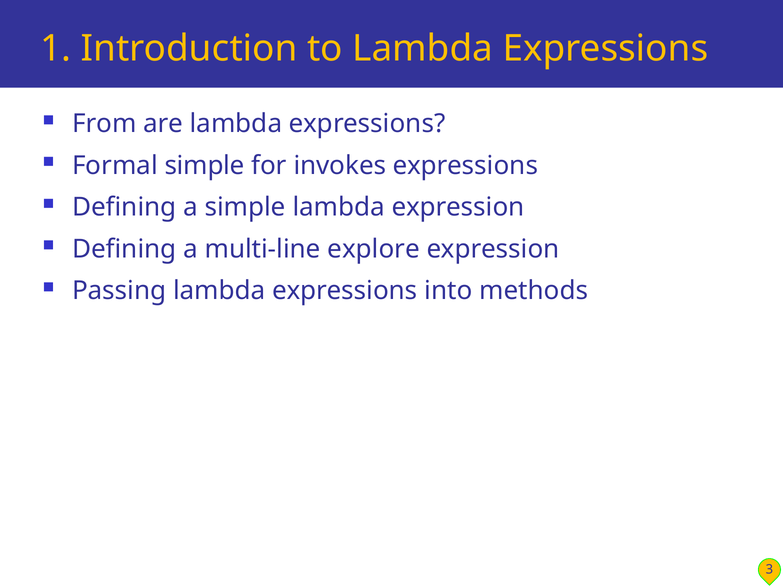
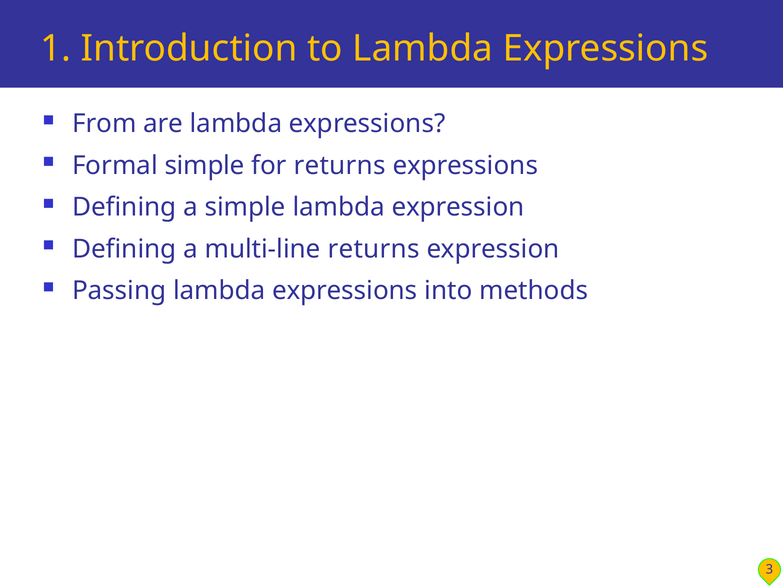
for invokes: invokes -> returns
multi-line explore: explore -> returns
